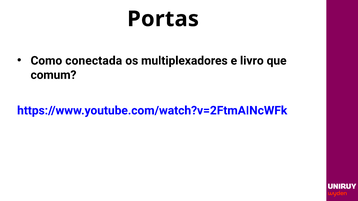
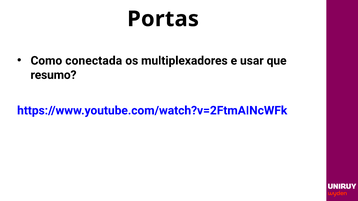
livro: livro -> usar
comum: comum -> resumo
